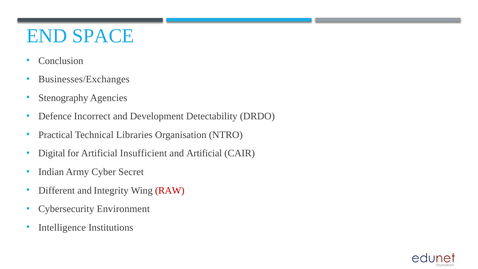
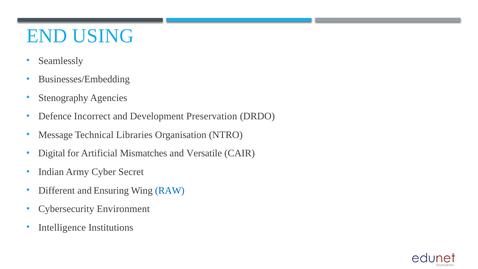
SPACE: SPACE -> USING
Conclusion: Conclusion -> Seamlessly
Businesses/Exchanges: Businesses/Exchanges -> Businesses/Embedding
Detectability: Detectability -> Preservation
Practical: Practical -> Message
Insufficient: Insufficient -> Mismatches
and Artificial: Artificial -> Versatile
Integrity: Integrity -> Ensuring
RAW colour: red -> blue
